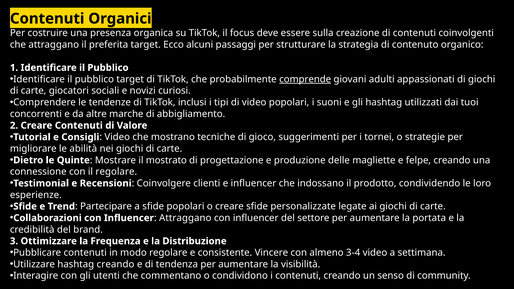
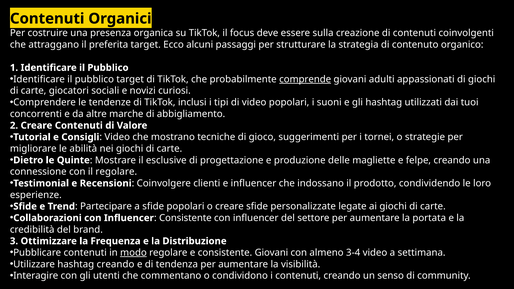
mostrato: mostrato -> esclusive
Attraggano at (185, 218): Attraggano -> Consistente
modo underline: none -> present
consistente Vincere: Vincere -> Giovani
